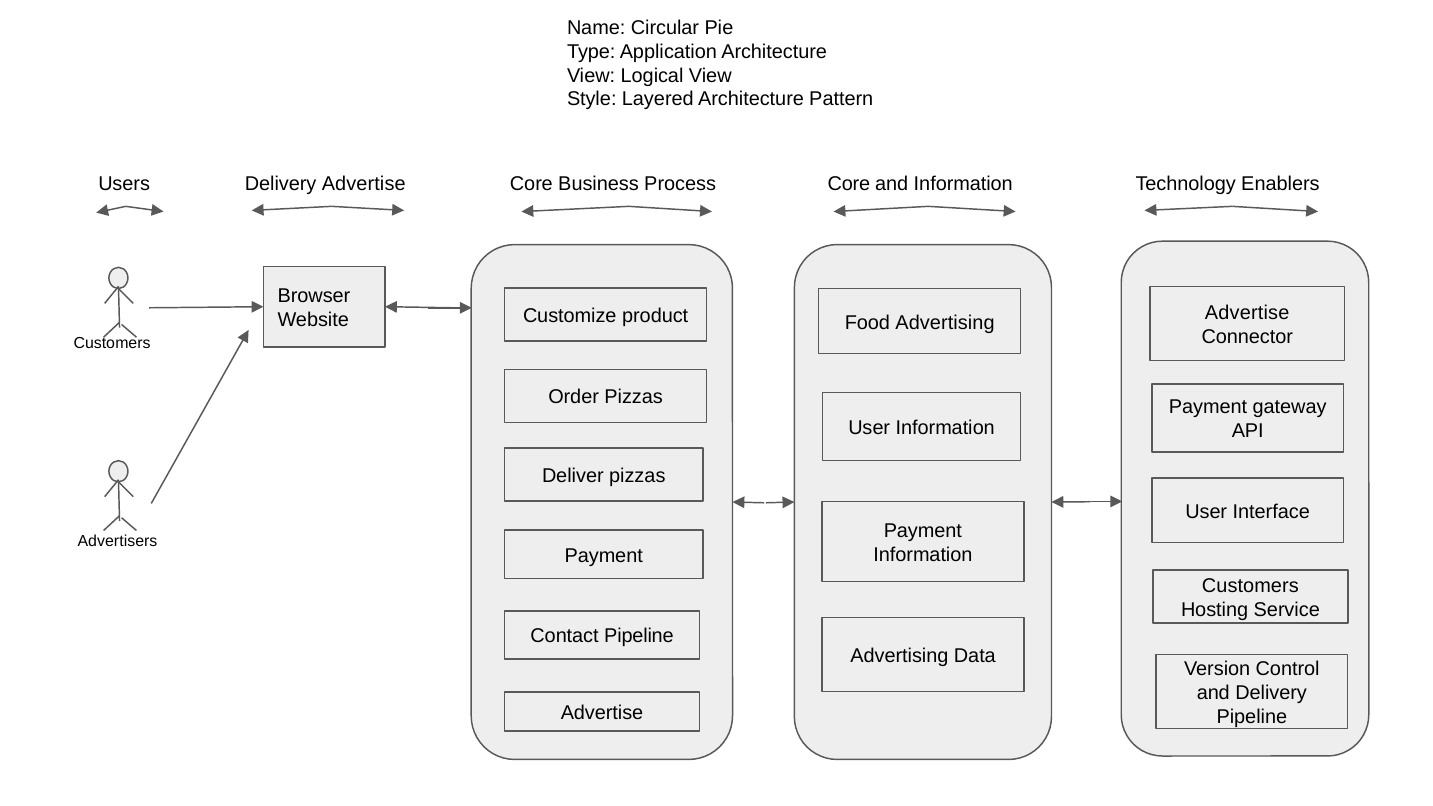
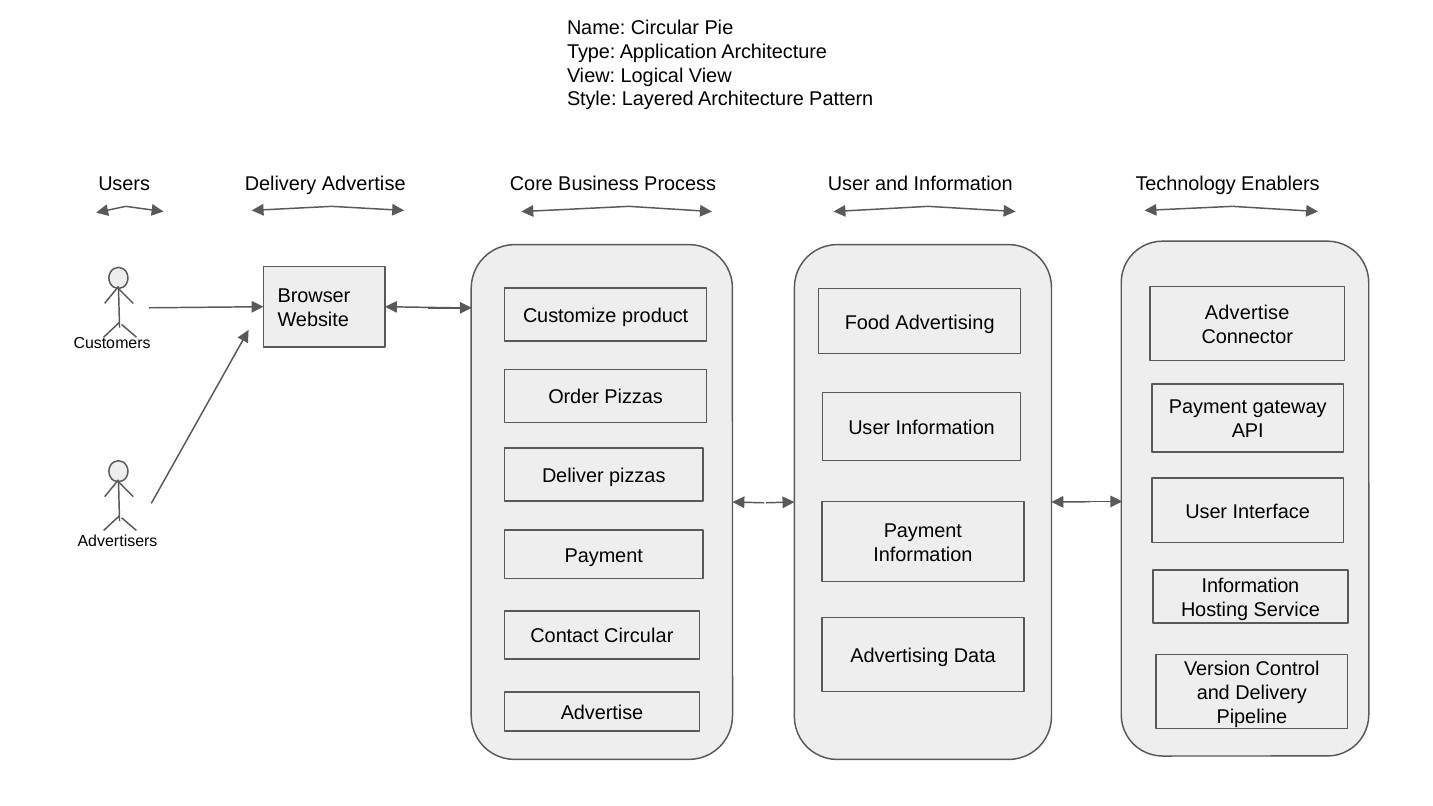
Process Core: Core -> User
Customers at (1250, 586): Customers -> Information
Contact Pipeline: Pipeline -> Circular
